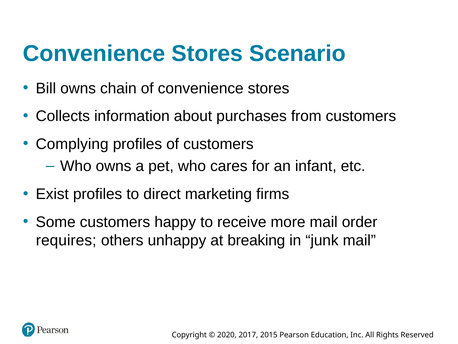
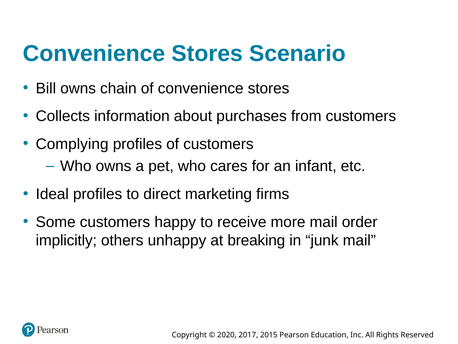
Exist: Exist -> Ideal
requires: requires -> implicitly
